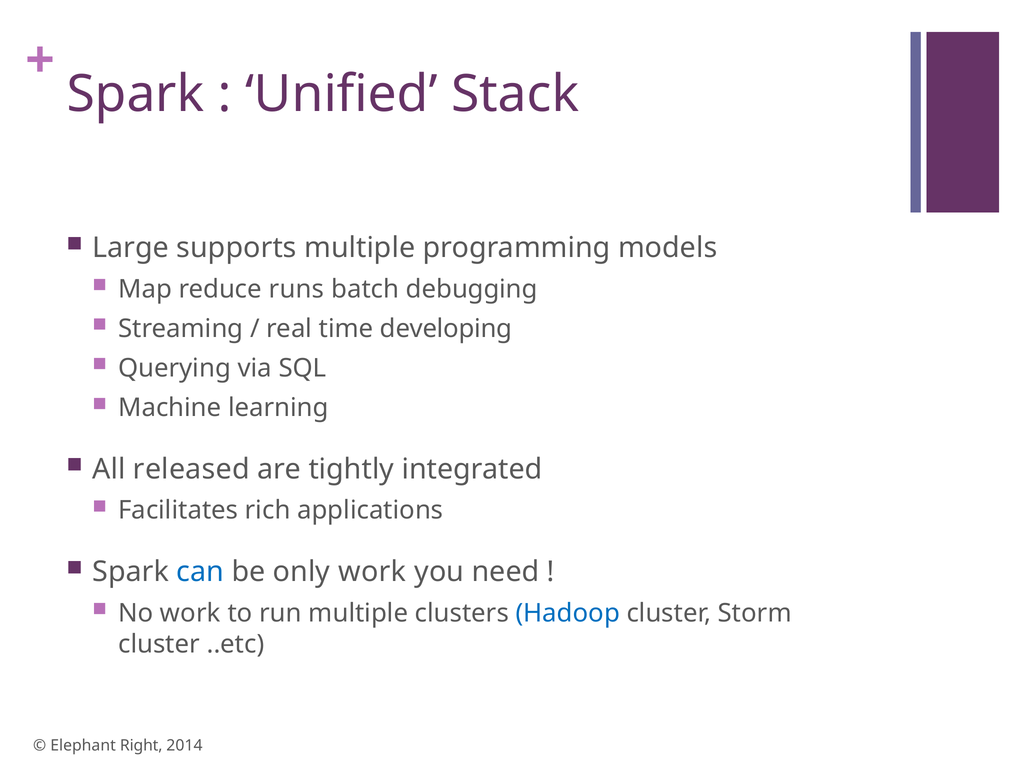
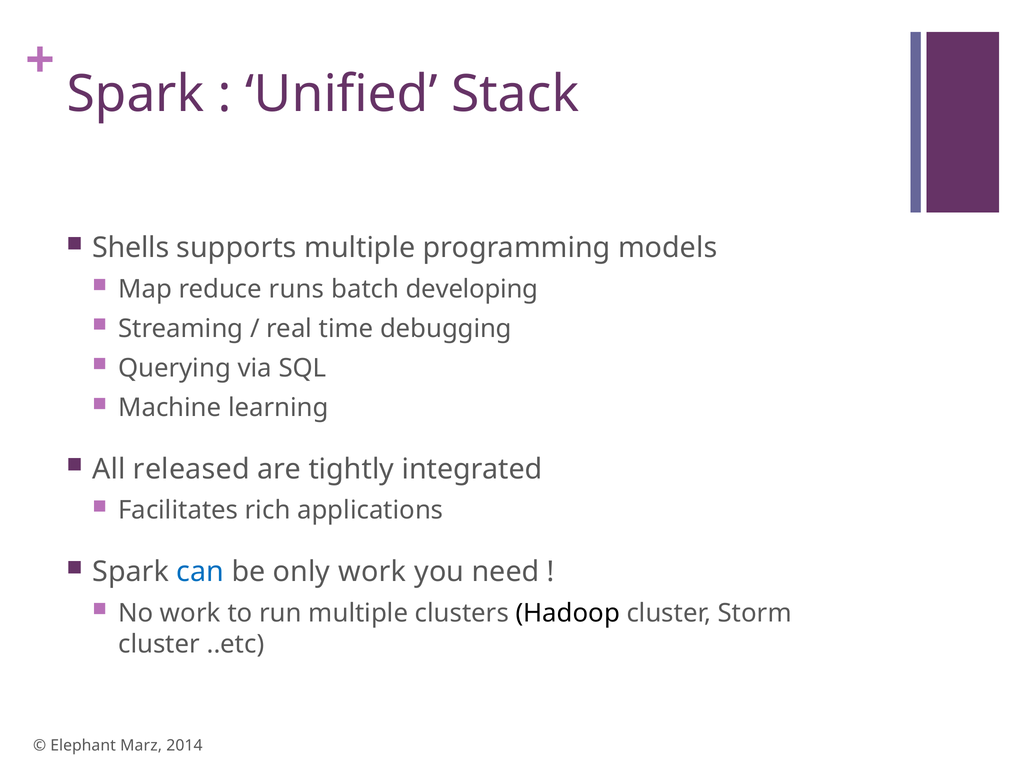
Large: Large -> Shells
debugging: debugging -> developing
developing: developing -> debugging
Hadoop colour: blue -> black
Right: Right -> Marz
